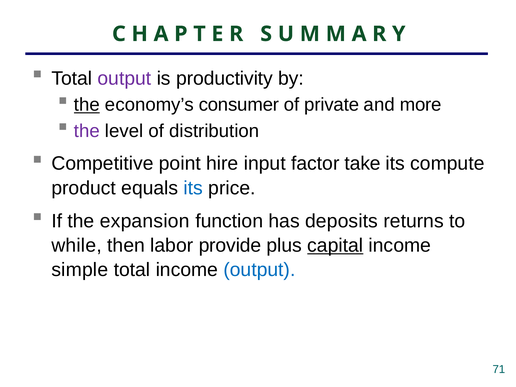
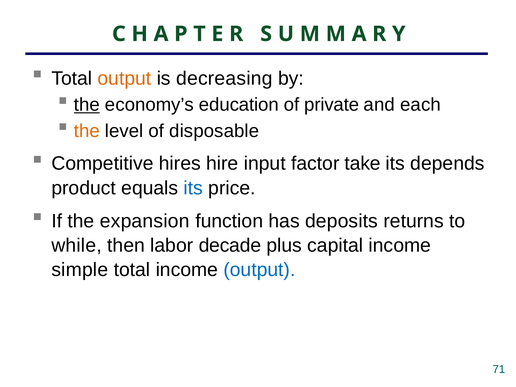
output at (124, 78) colour: purple -> orange
productivity: productivity -> decreasing
consumer: consumer -> education
more: more -> each
the at (87, 131) colour: purple -> orange
distribution: distribution -> disposable
point: point -> hires
compute: compute -> depends
provide: provide -> decade
capital underline: present -> none
